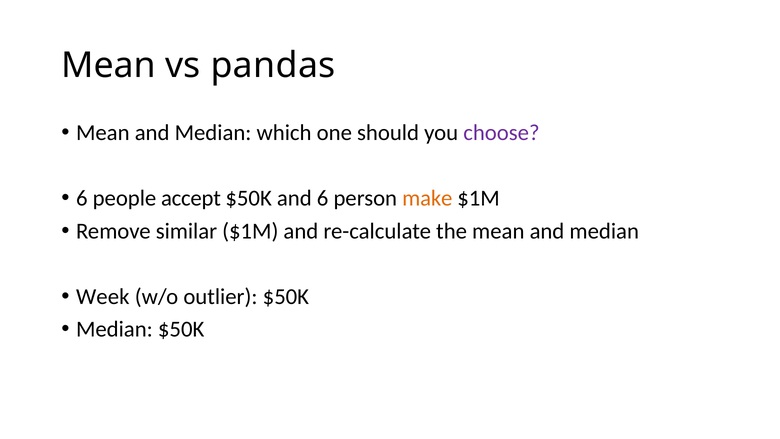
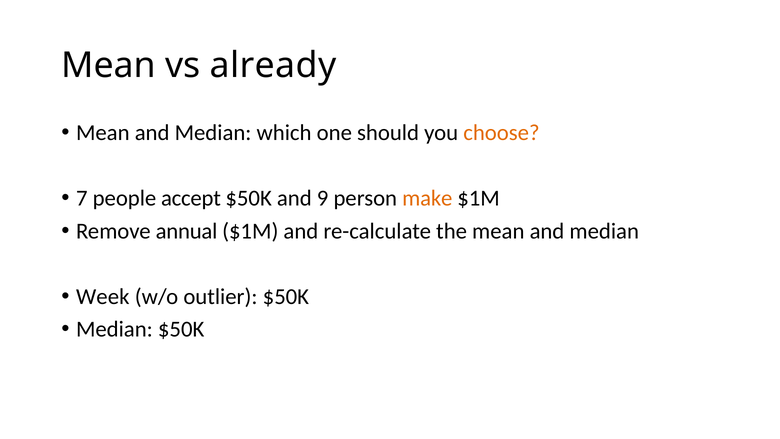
pandas: pandas -> already
choose colour: purple -> orange
6 at (82, 198): 6 -> 7
and 6: 6 -> 9
similar: similar -> annual
